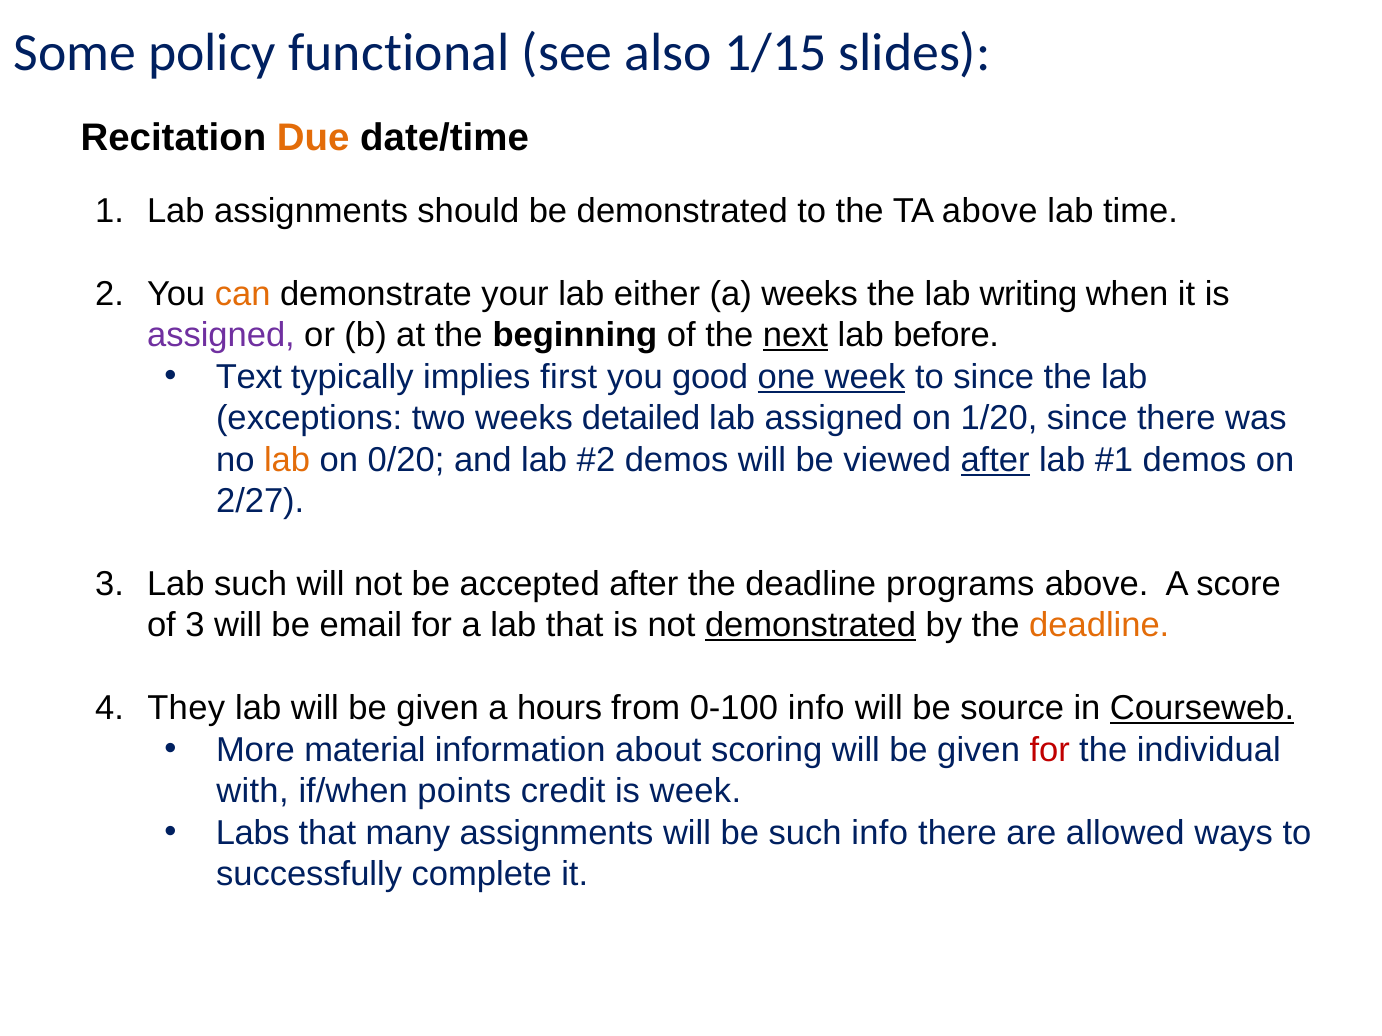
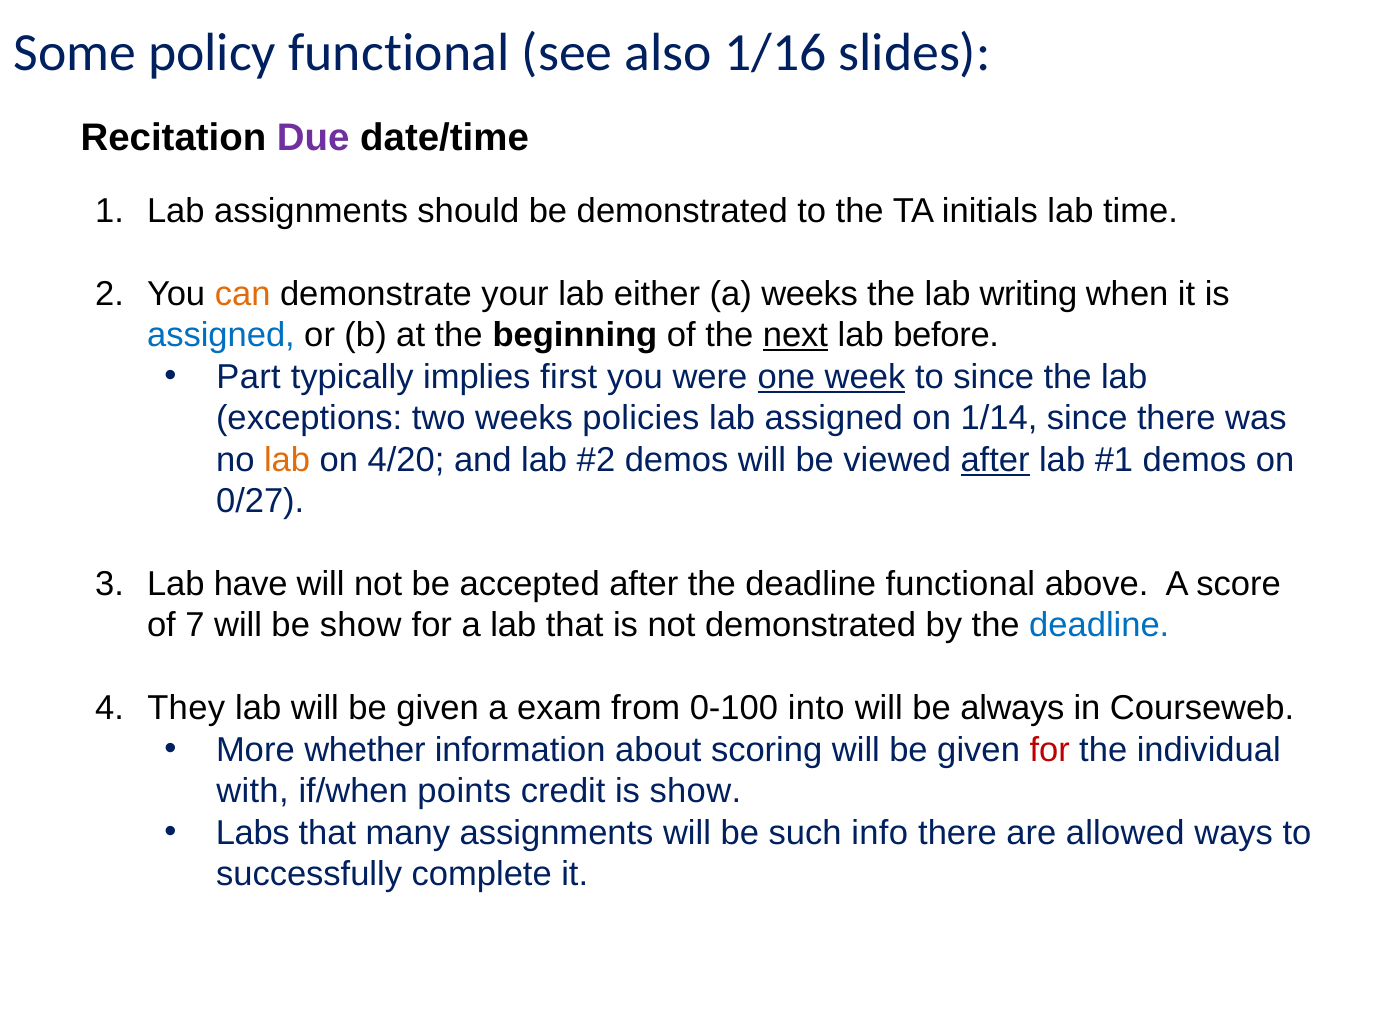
1/15: 1/15 -> 1/16
Due colour: orange -> purple
TA above: above -> initials
assigned at (221, 336) colour: purple -> blue
Text: Text -> Part
good: good -> were
detailed: detailed -> policies
1/20: 1/20 -> 1/14
0/20: 0/20 -> 4/20
2/27: 2/27 -> 0/27
Lab such: such -> have
deadline programs: programs -> functional
of 3: 3 -> 7
be email: email -> show
demonstrated at (811, 626) underline: present -> none
deadline at (1099, 626) colour: orange -> blue
hours: hours -> exam
0-100 info: info -> into
source: source -> always
Courseweb underline: present -> none
material: material -> whether
is week: week -> show
